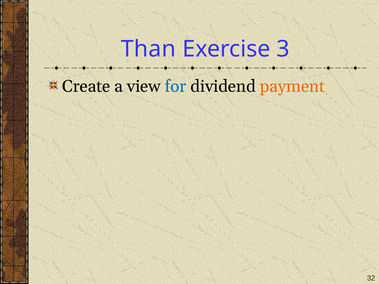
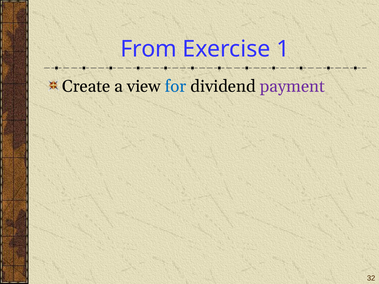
Than: Than -> From
3: 3 -> 1
payment colour: orange -> purple
